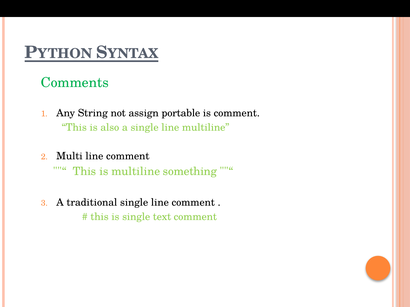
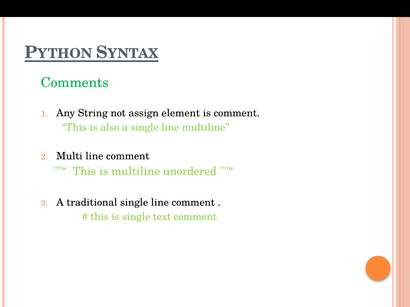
portable: portable -> element
something: something -> unordered
